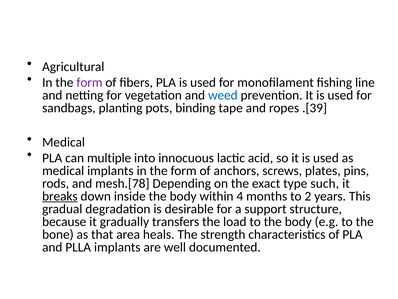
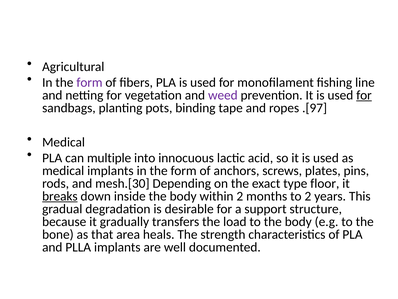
weed colour: blue -> purple
for at (364, 95) underline: none -> present
.[39: .[39 -> .[97
mesh.[78: mesh.[78 -> mesh.[30
such: such -> floor
within 4: 4 -> 2
